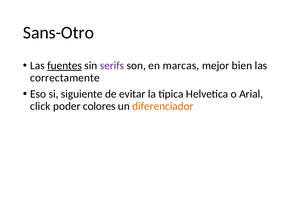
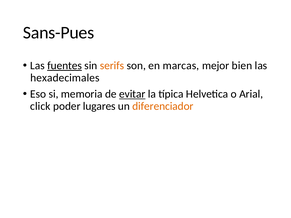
Sans-Otro: Sans-Otro -> Sans-Pues
serifs colour: purple -> orange
correctamente: correctamente -> hexadecimales
siguiente: siguiente -> memoria
evitar underline: none -> present
colores: colores -> lugares
